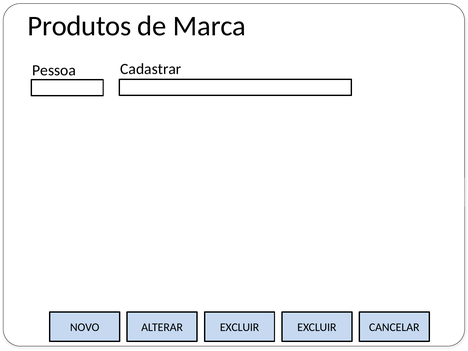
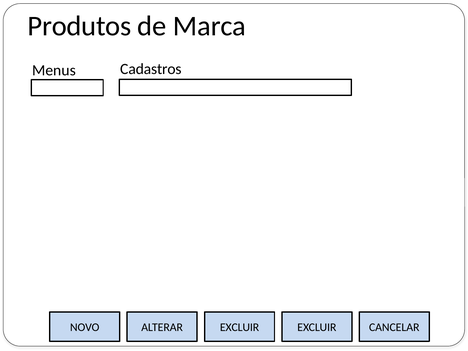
Cadastrar: Cadastrar -> Cadastros
Pessoa: Pessoa -> Menus
